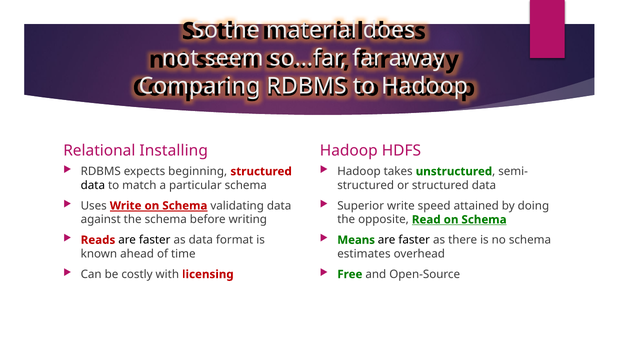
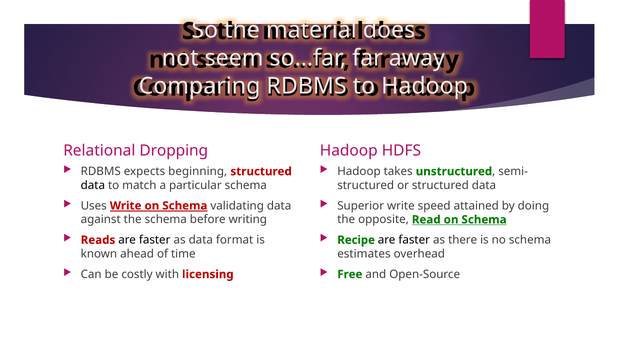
Installing: Installing -> Dropping
Means: Means -> Recipe
